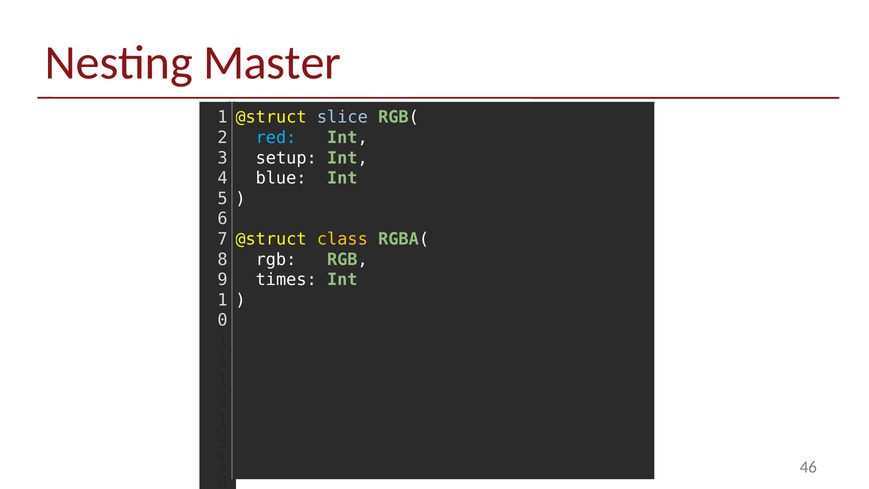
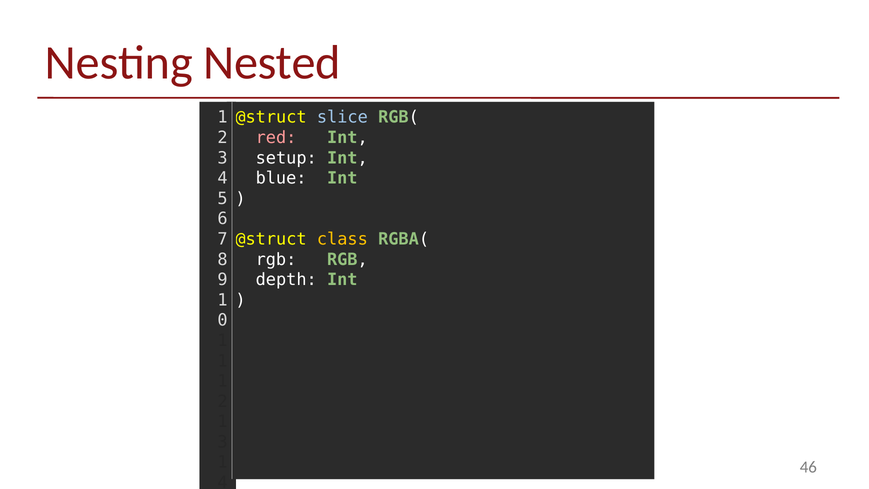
Master: Master -> Nested
red colour: light blue -> pink
times: times -> depth
